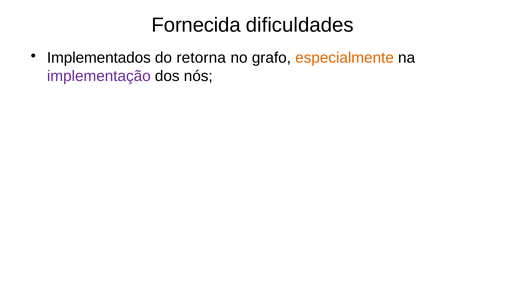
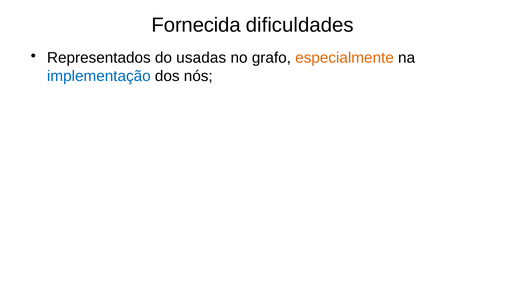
Implementados: Implementados -> Representados
retorna: retorna -> usadas
implementação colour: purple -> blue
